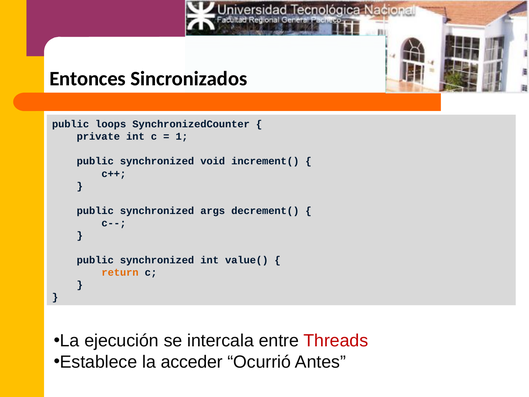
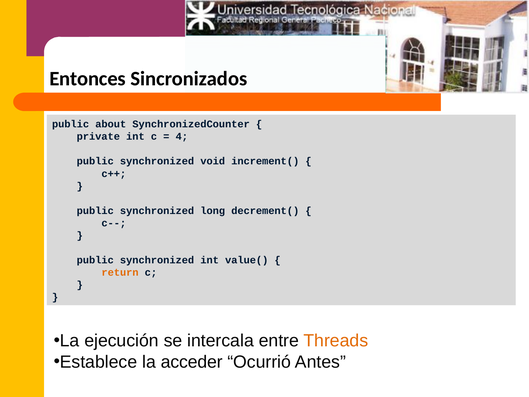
loops: loops -> about
1: 1 -> 4
args: args -> long
Threads colour: red -> orange
